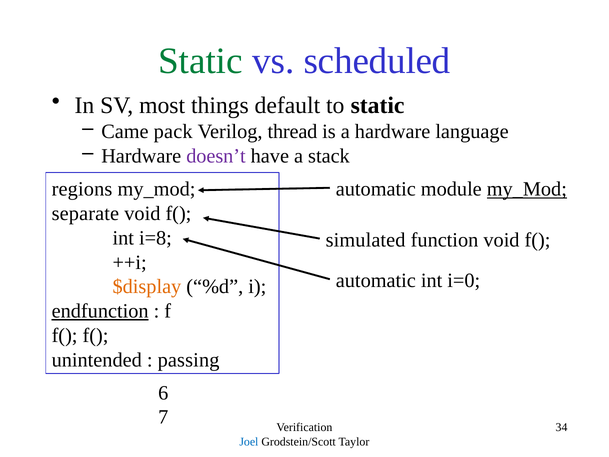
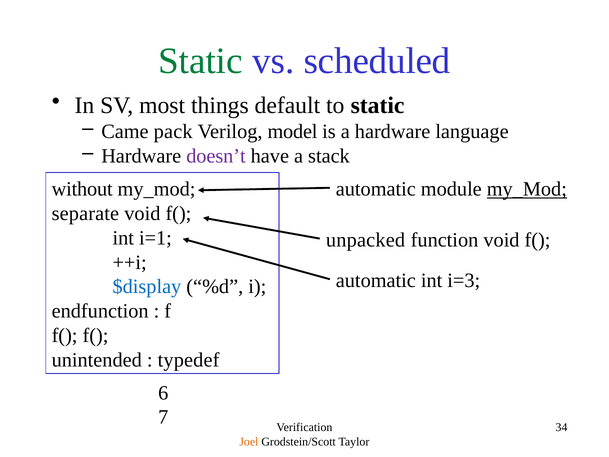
thread: thread -> model
regions: regions -> without
i=8: i=8 -> i=1
simulated: simulated -> unpacked
i=0: i=0 -> i=3
$display colour: orange -> blue
endfunction underline: present -> none
passing: passing -> typedef
Joel colour: blue -> orange
